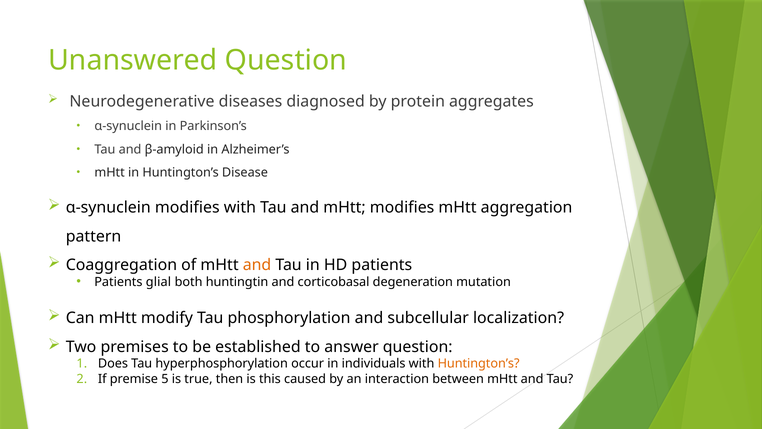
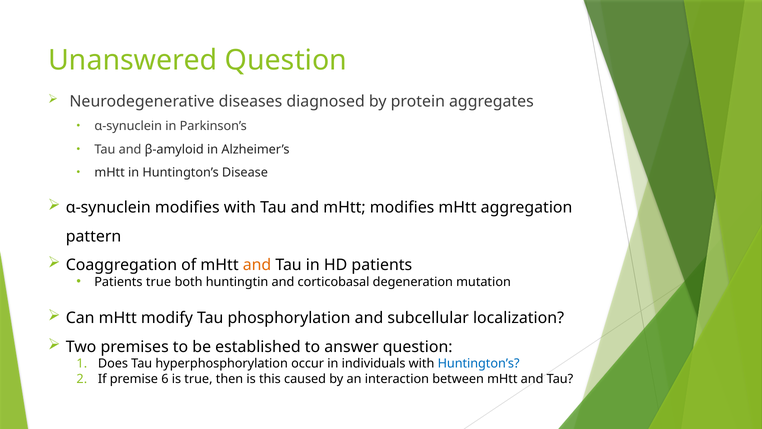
Patients glial: glial -> true
Huntington’s at (479, 363) colour: orange -> blue
5: 5 -> 6
